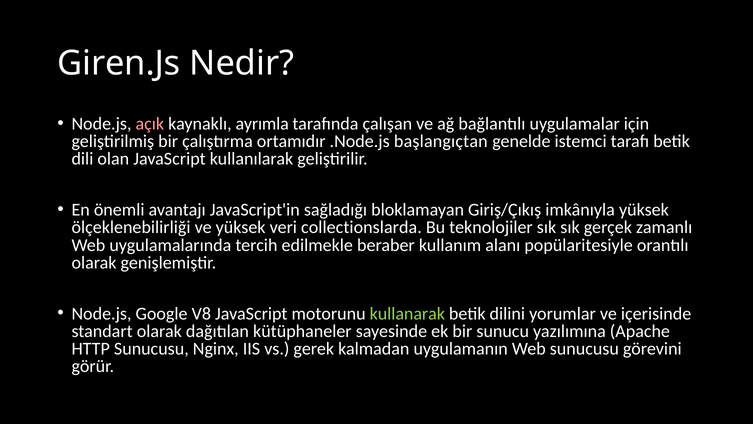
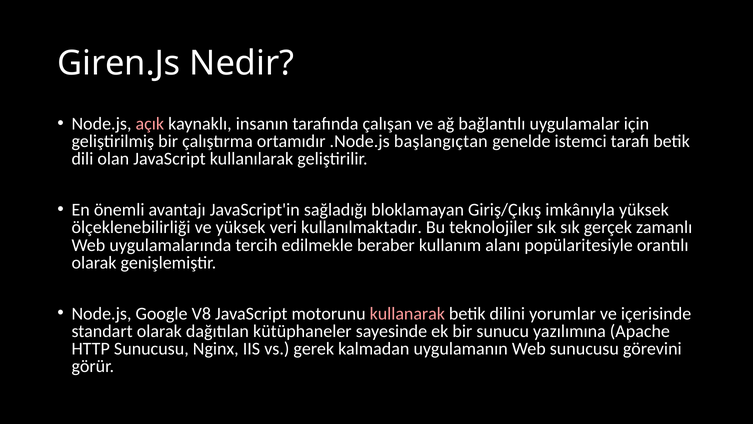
ayrımla: ayrımla -> insanın
collectionslarda: collectionslarda -> kullanılmaktadır
kullanarak colour: light green -> pink
